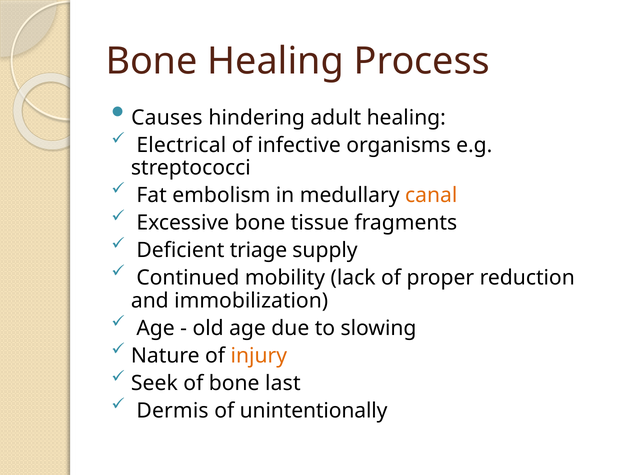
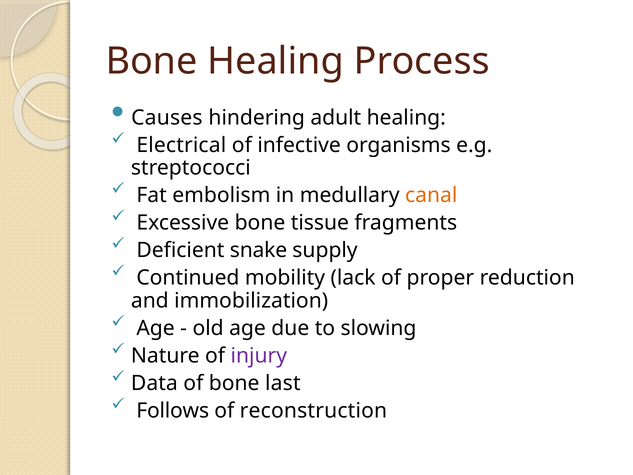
triage: triage -> snake
injury colour: orange -> purple
Seek: Seek -> Data
Dermis: Dermis -> Follows
unintentionally: unintentionally -> reconstruction
